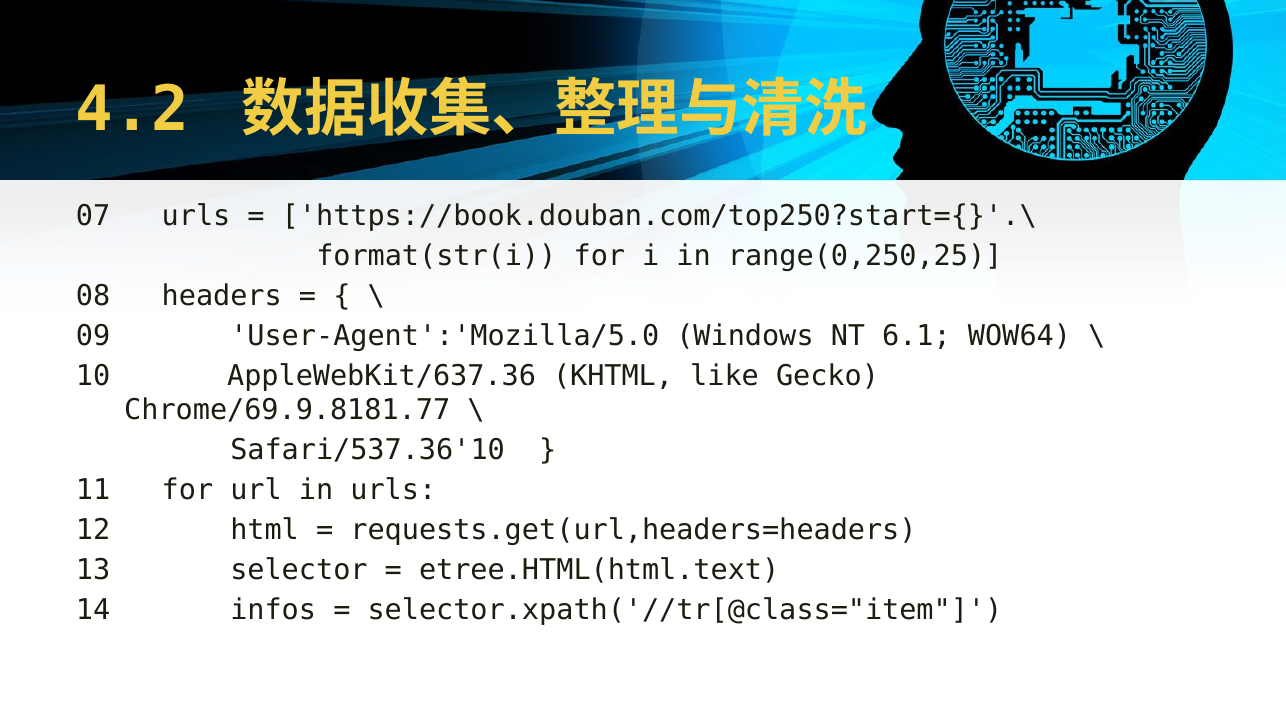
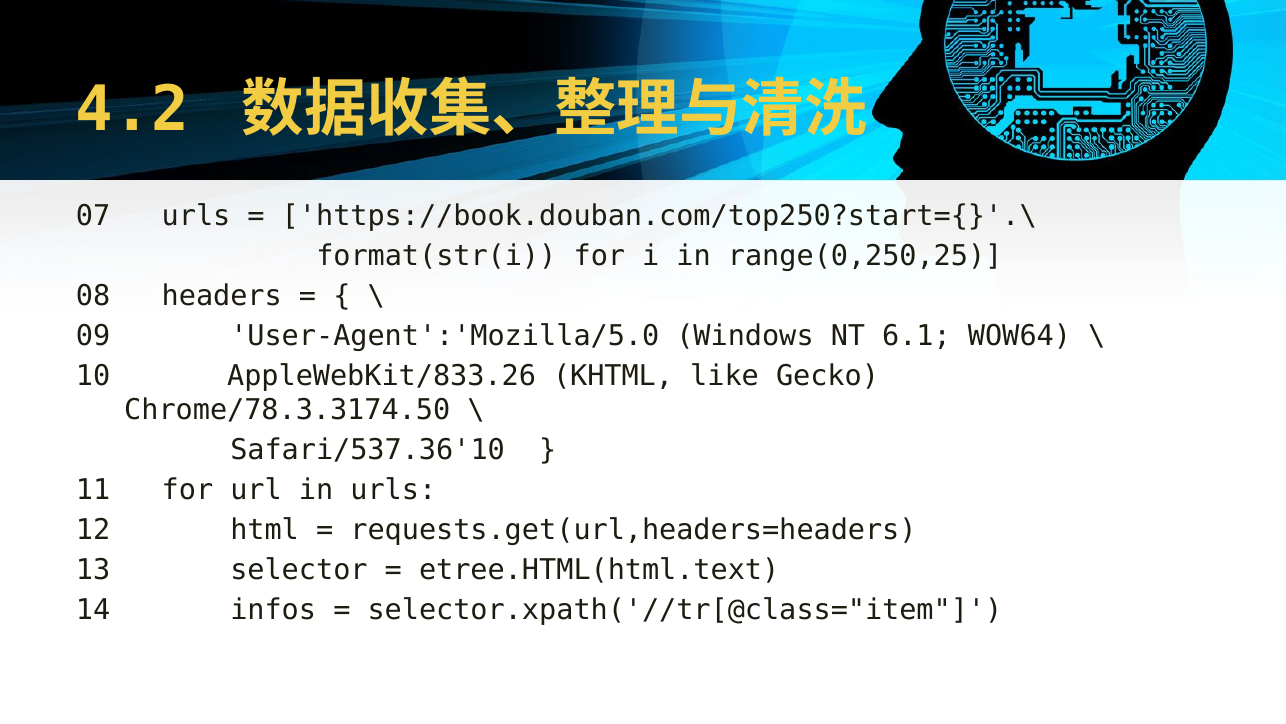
AppleWebKit/637.36: AppleWebKit/637.36 -> AppleWebKit/833.26
Chrome/69.9.8181.77: Chrome/69.9.8181.77 -> Chrome/78.3.3174.50
